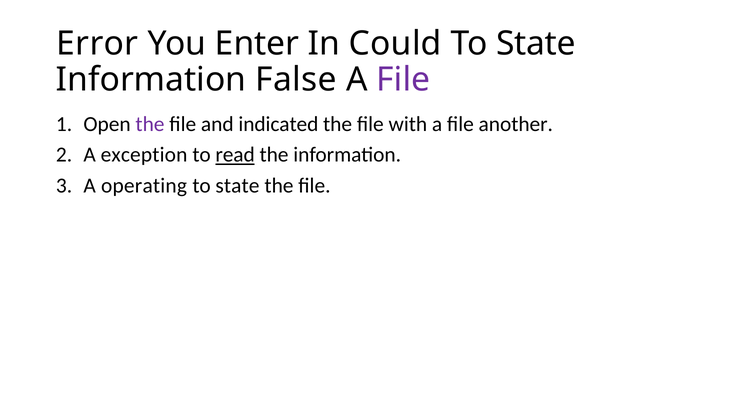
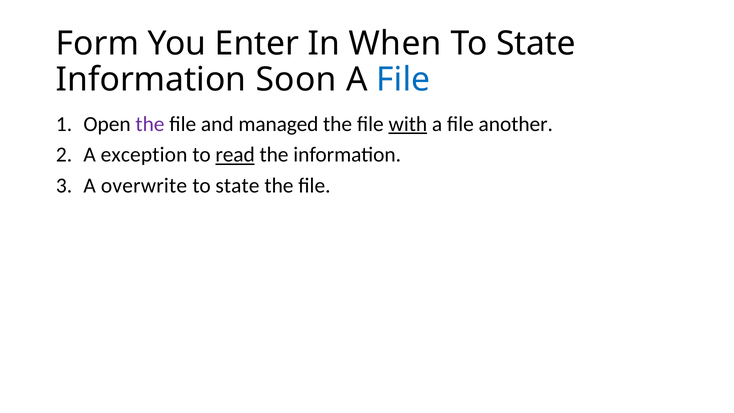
Error: Error -> Form
Could: Could -> When
False: False -> Soon
File at (403, 80) colour: purple -> blue
indicated: indicated -> managed
with underline: none -> present
operating: operating -> overwrite
